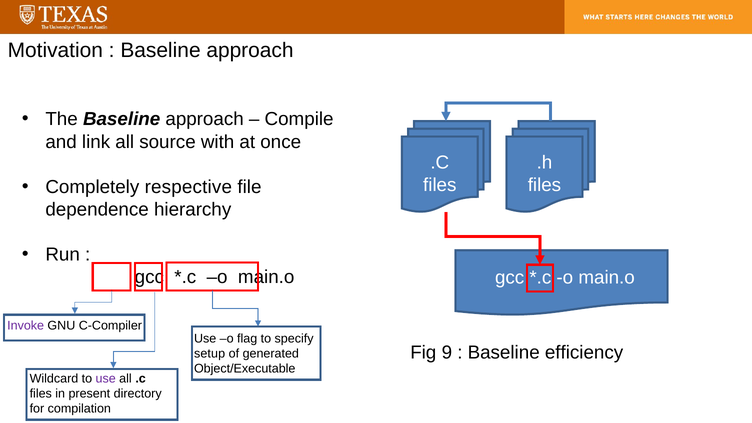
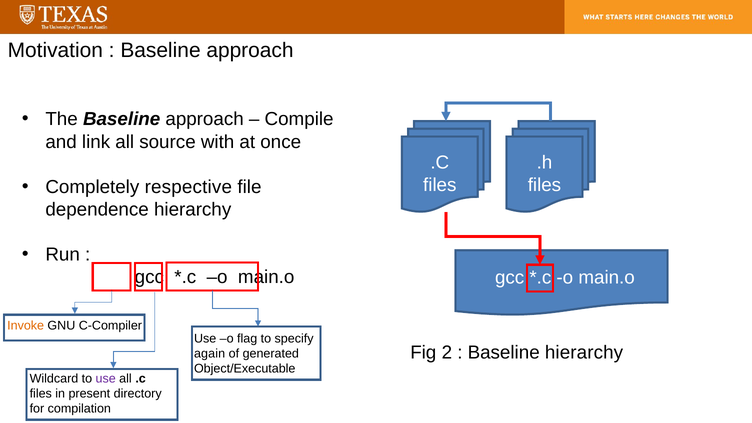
Invoke colour: purple -> orange
9: 9 -> 2
Baseline efficiency: efficiency -> hierarchy
setup: setup -> again
